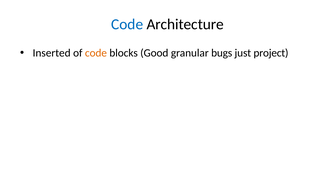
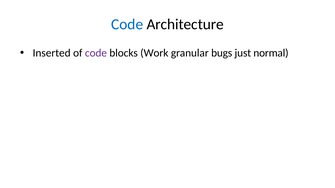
code at (96, 53) colour: orange -> purple
Good: Good -> Work
project: project -> normal
